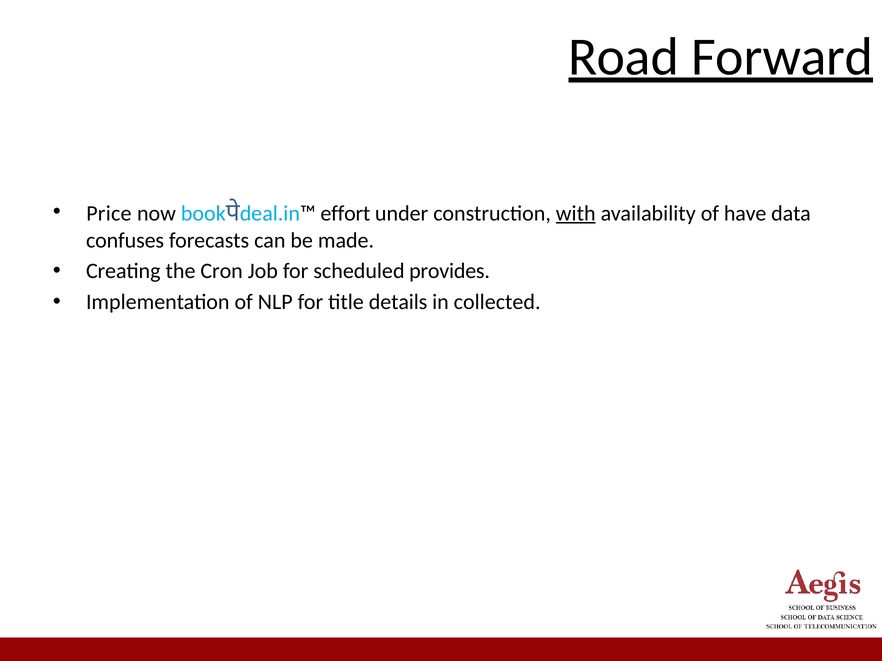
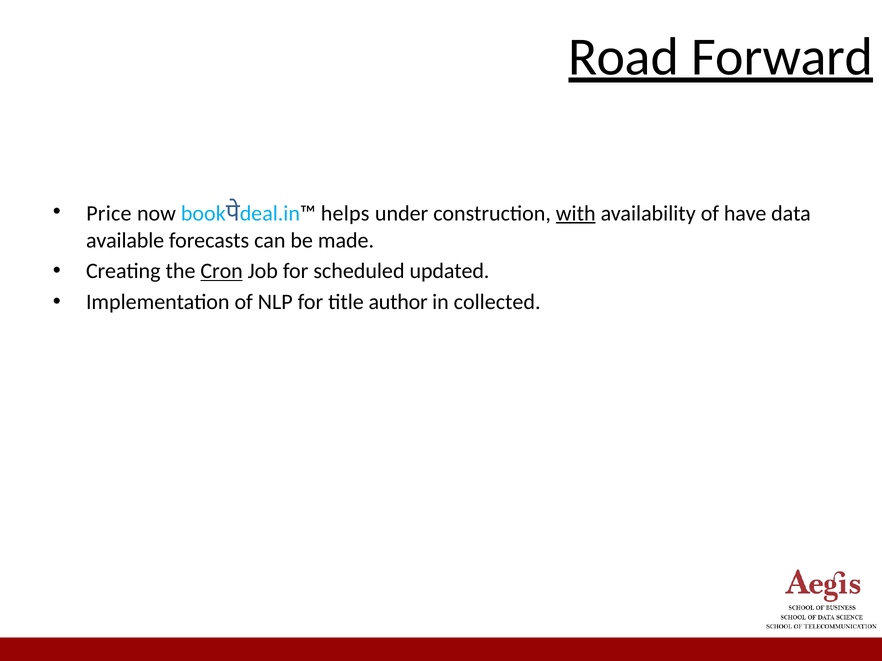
effort: effort -> helps
confuses: confuses -> available
Cron underline: none -> present
provides: provides -> updated
details: details -> author
